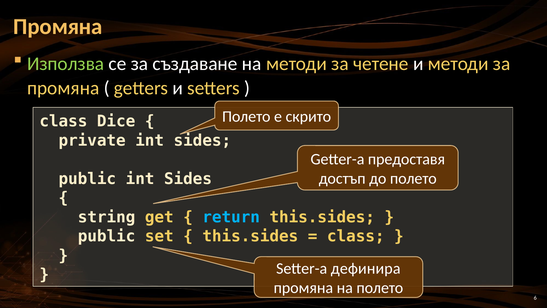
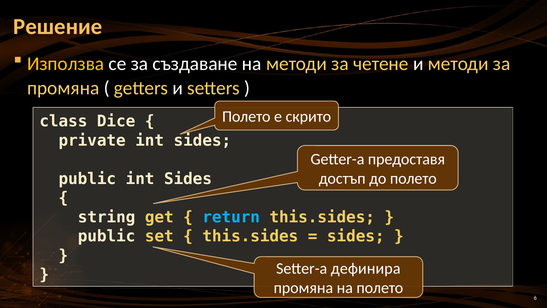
Промяна at (58, 27): Промяна -> Решение
Използва colour: light green -> yellow
class at (356, 236): class -> sides
